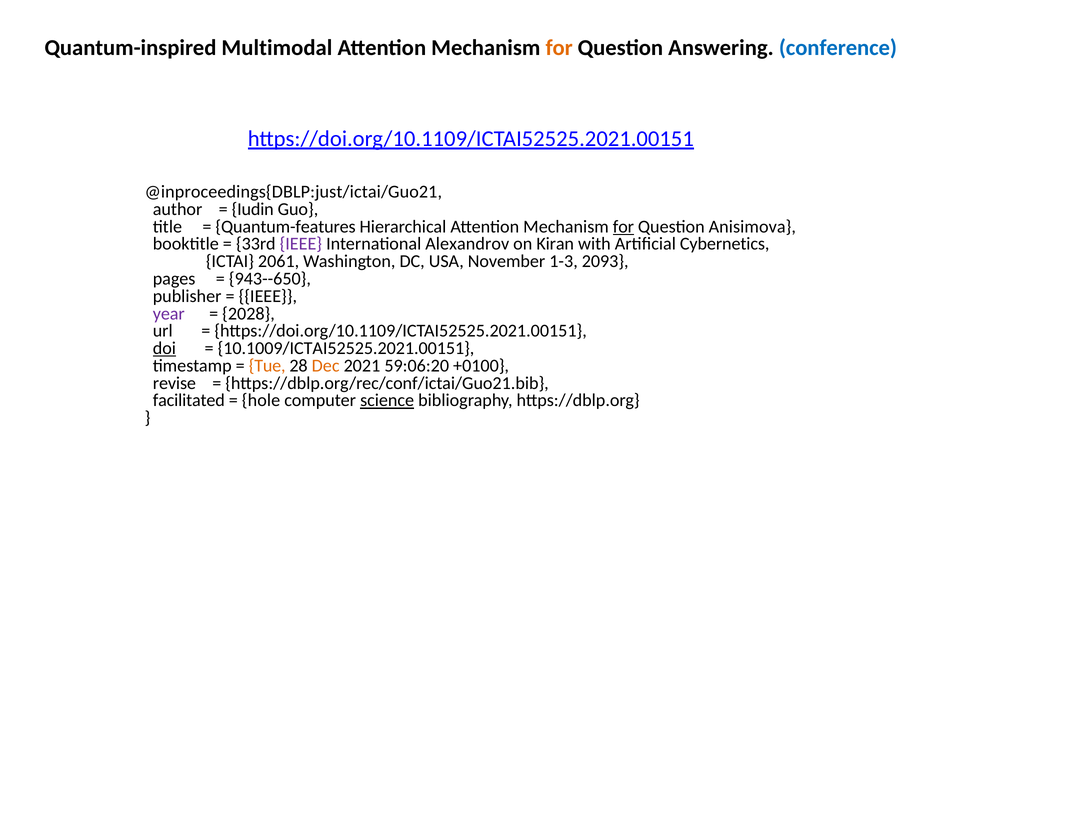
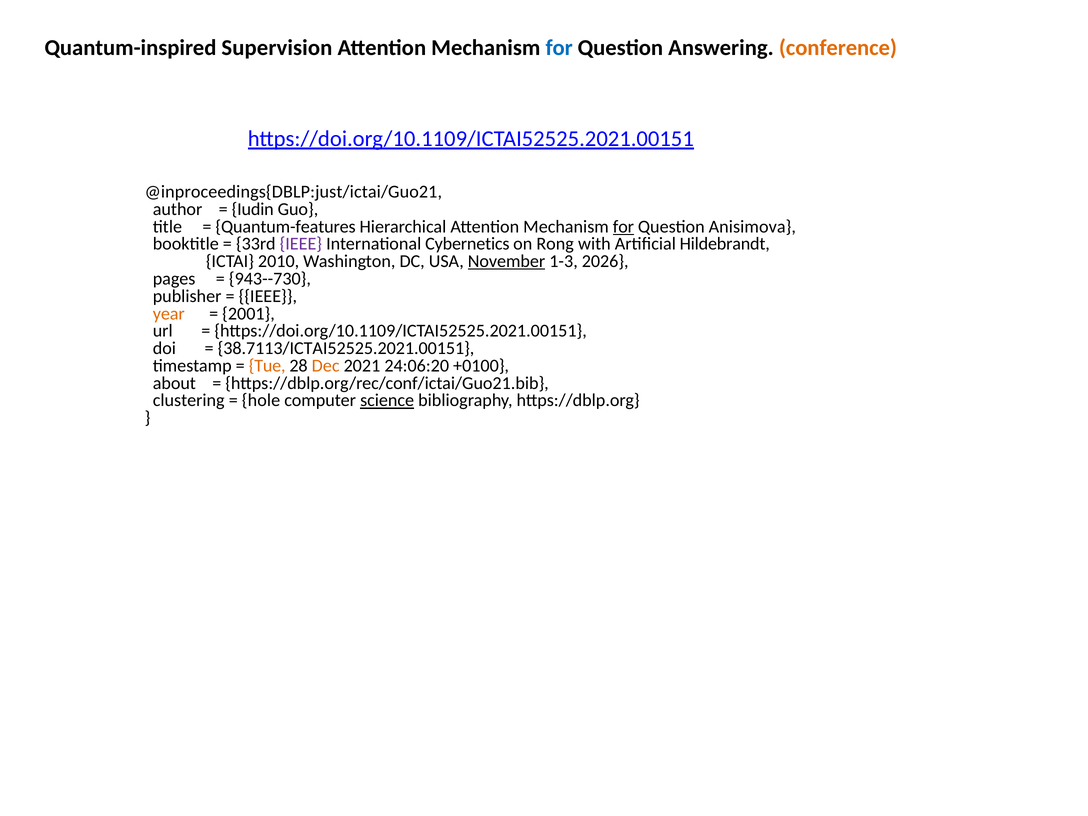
Multimodal: Multimodal -> Supervision
for at (559, 48) colour: orange -> blue
conference colour: blue -> orange
Alexandrov: Alexandrov -> Cybernetics
Kiran: Kiran -> Rong
Cybernetics: Cybernetics -> Hildebrandt
2061: 2061 -> 2010
November underline: none -> present
2093: 2093 -> 2026
943--650: 943--650 -> 943--730
year colour: purple -> orange
2028: 2028 -> 2001
doi underline: present -> none
10.1009/ICTAI52525.2021.00151: 10.1009/ICTAI52525.2021.00151 -> 38.7113/ICTAI52525.2021.00151
59:06:20: 59:06:20 -> 24:06:20
revise: revise -> about
facilitated: facilitated -> clustering
